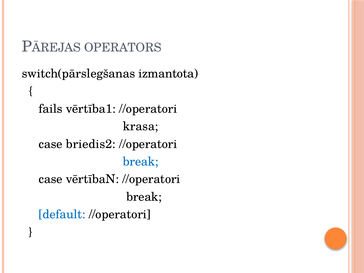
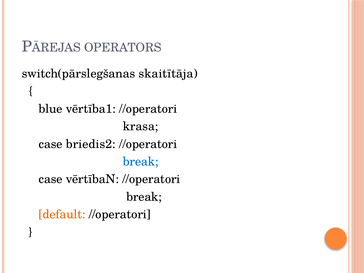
izmantota: izmantota -> skaitītāja
fails: fails -> blue
default colour: blue -> orange
